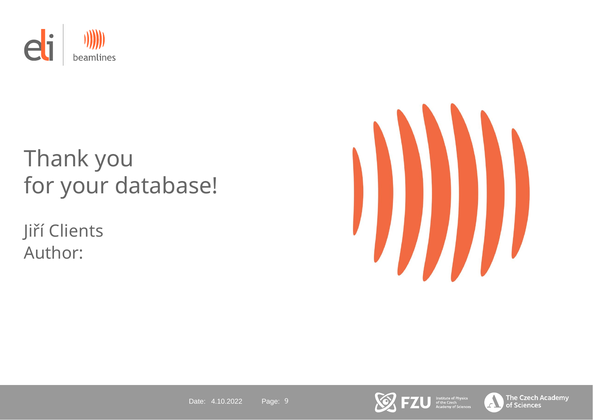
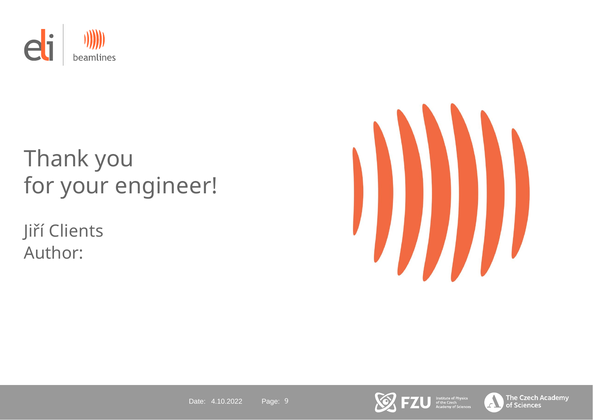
database: database -> engineer
